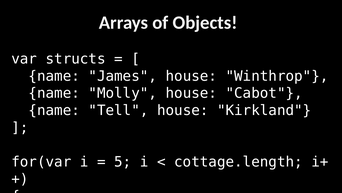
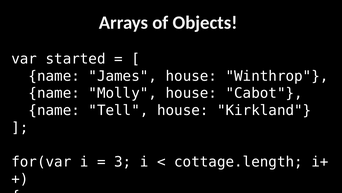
structs: structs -> started
5: 5 -> 3
